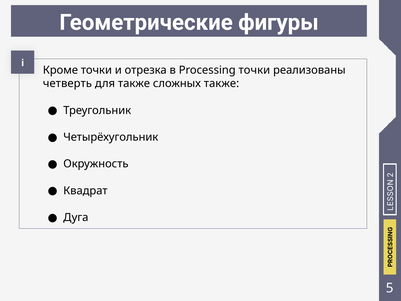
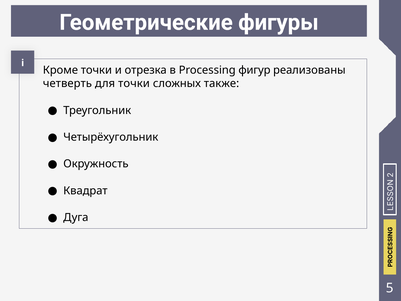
Processing точки: точки -> фигур
для также: также -> точки
